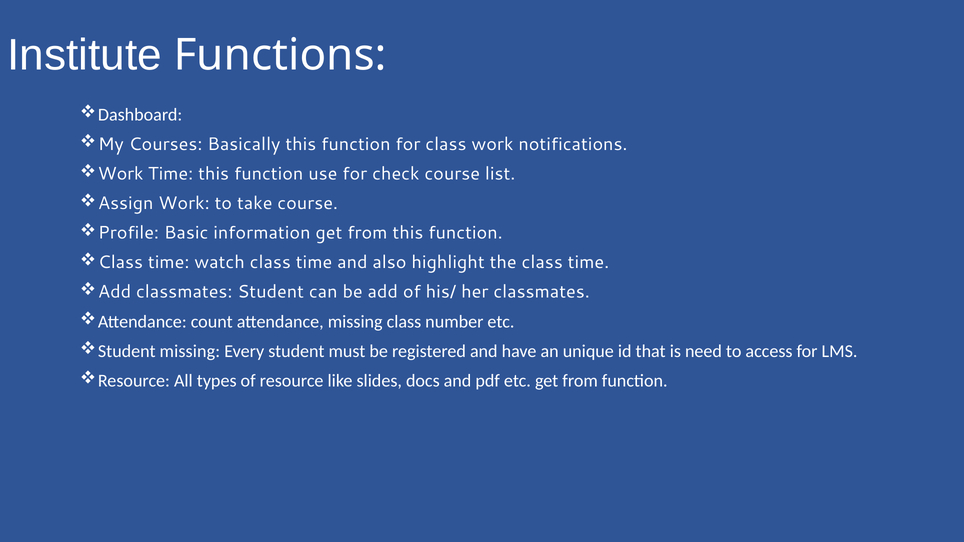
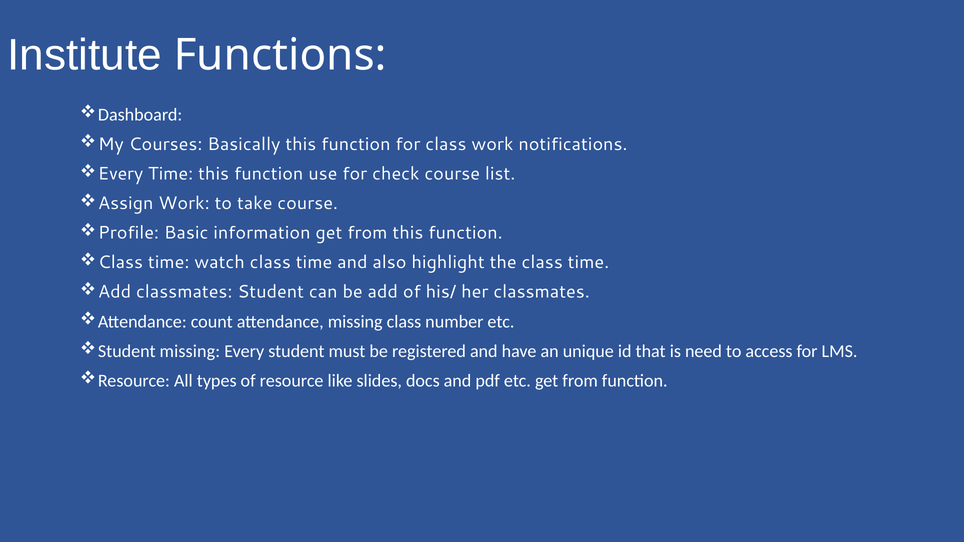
Work at (121, 174): Work -> Every
